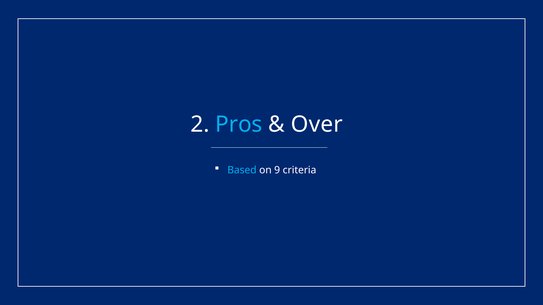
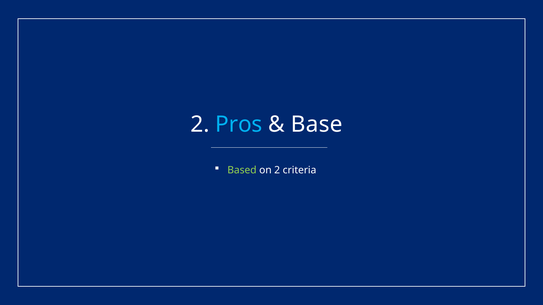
Over: Over -> Base
Based colour: light blue -> light green
on 9: 9 -> 2
